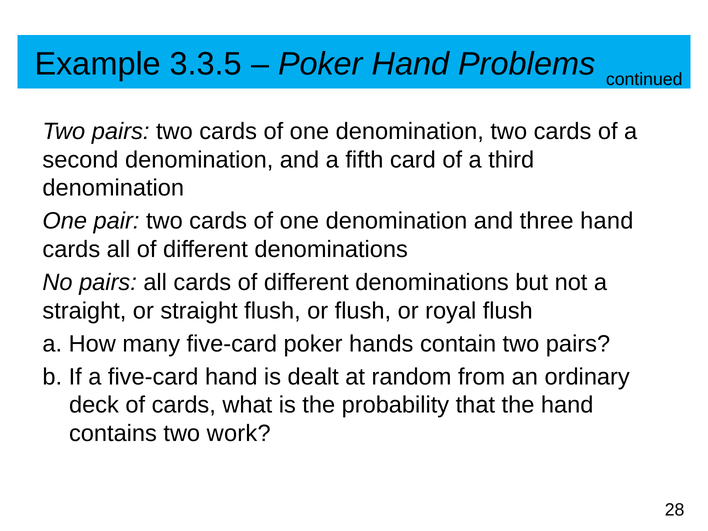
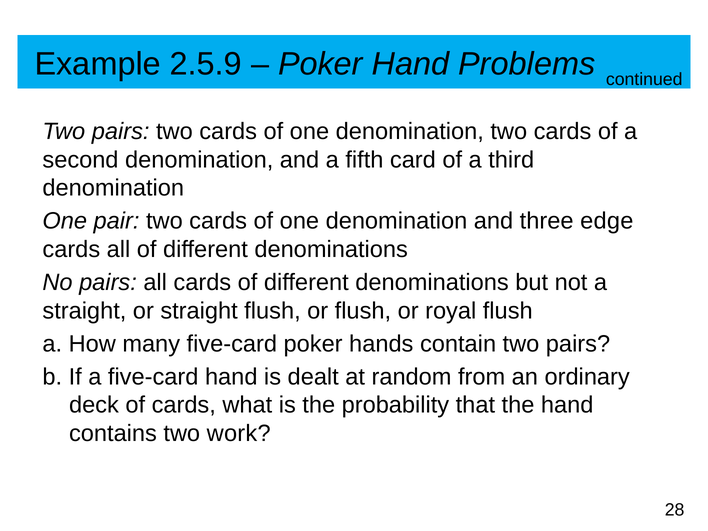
3.3.5: 3.3.5 -> 2.5.9
three hand: hand -> edge
